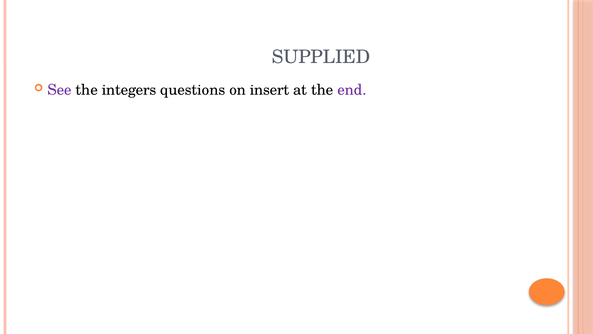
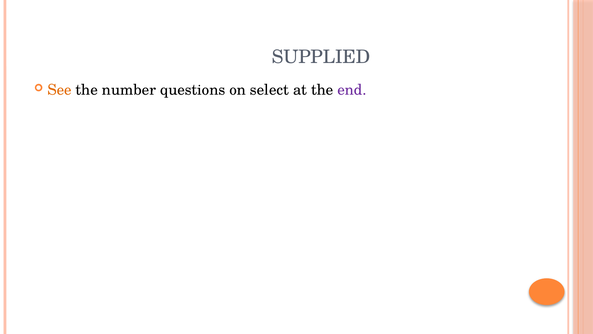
See colour: purple -> orange
integers: integers -> number
insert: insert -> select
